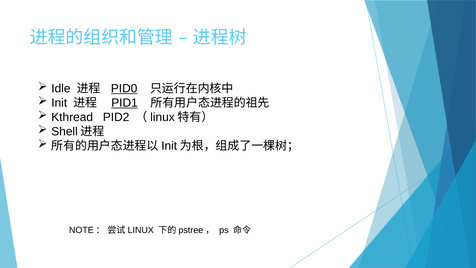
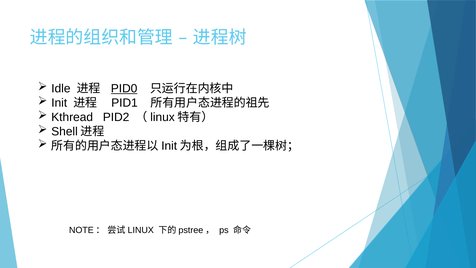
PID1 underline: present -> none
